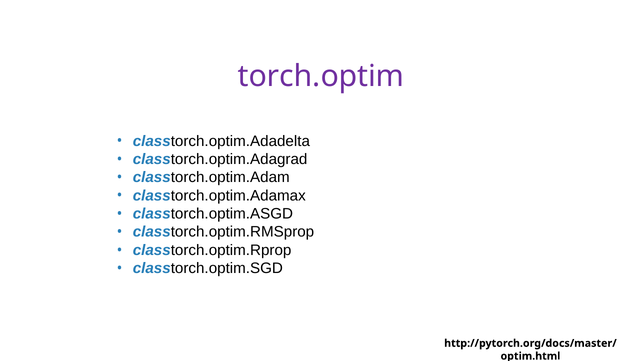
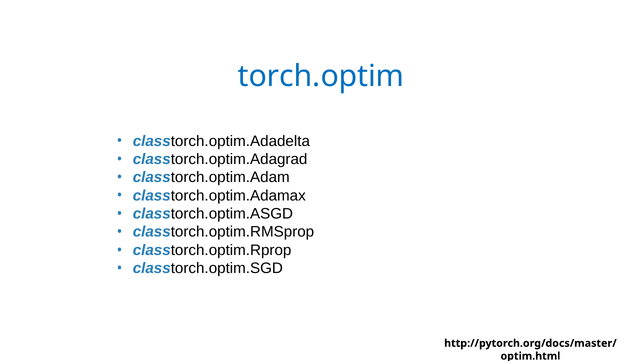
torch.optim colour: purple -> blue
